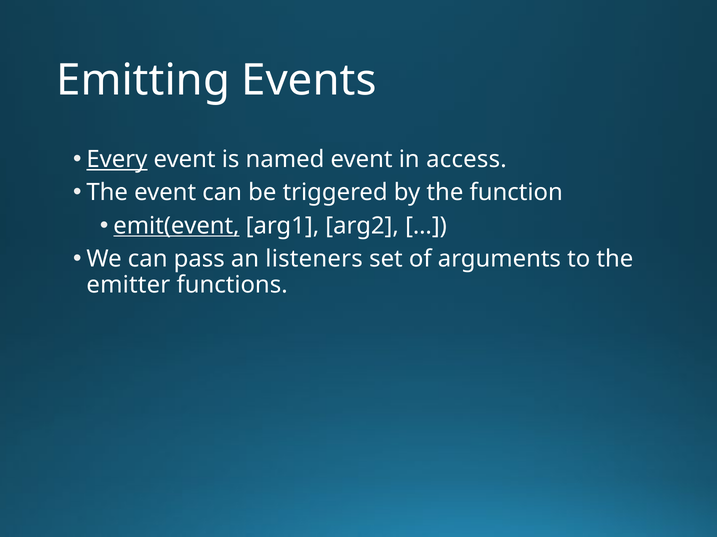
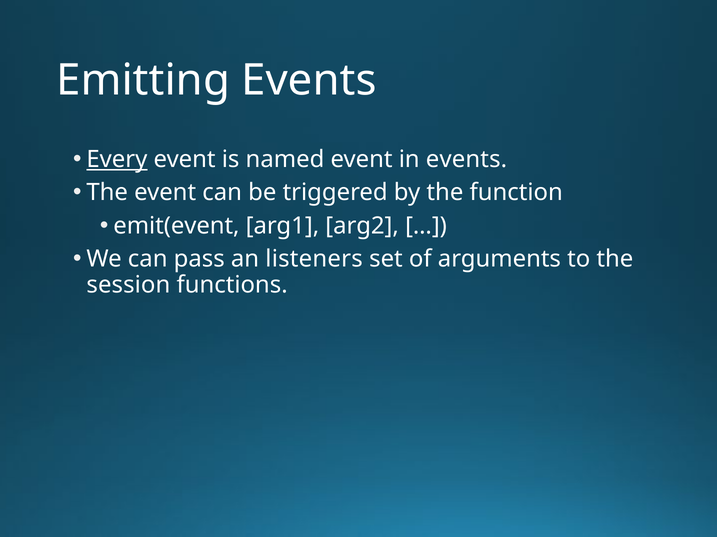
in access: access -> events
emit(event underline: present -> none
emitter: emitter -> session
